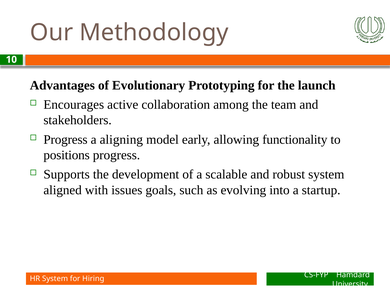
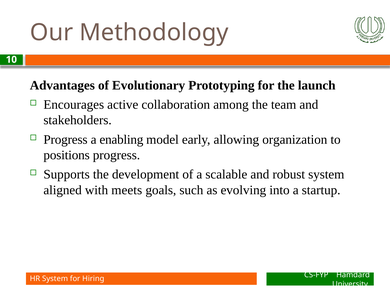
aligning: aligning -> enabling
functionality: functionality -> organization
issues: issues -> meets
